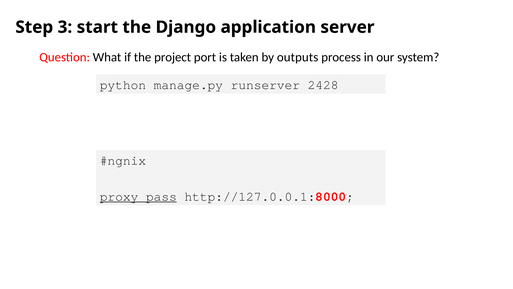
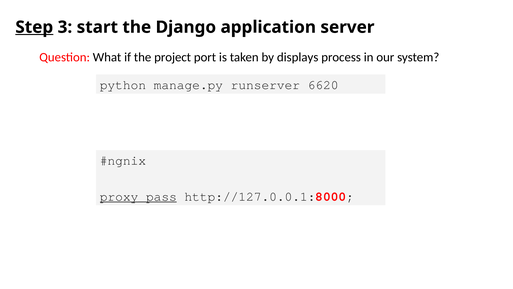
Step underline: none -> present
outputs: outputs -> displays
2428: 2428 -> 6620
